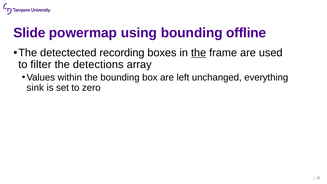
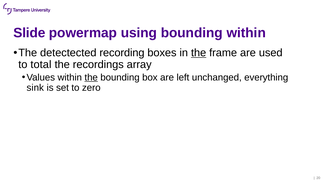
bounding offline: offline -> within
filter: filter -> total
detections: detections -> recordings
the at (91, 77) underline: none -> present
